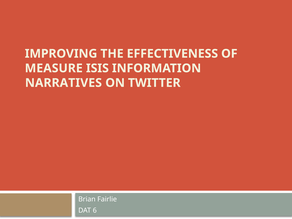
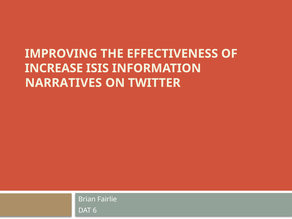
MEASURE: MEASURE -> INCREASE
